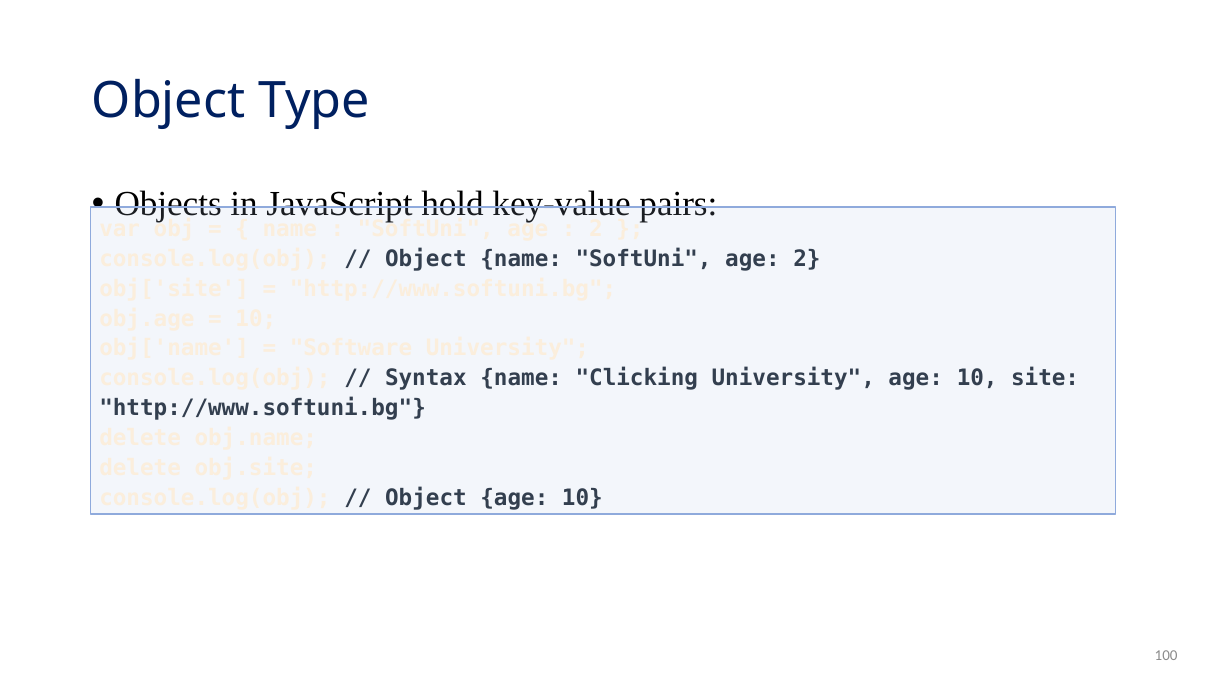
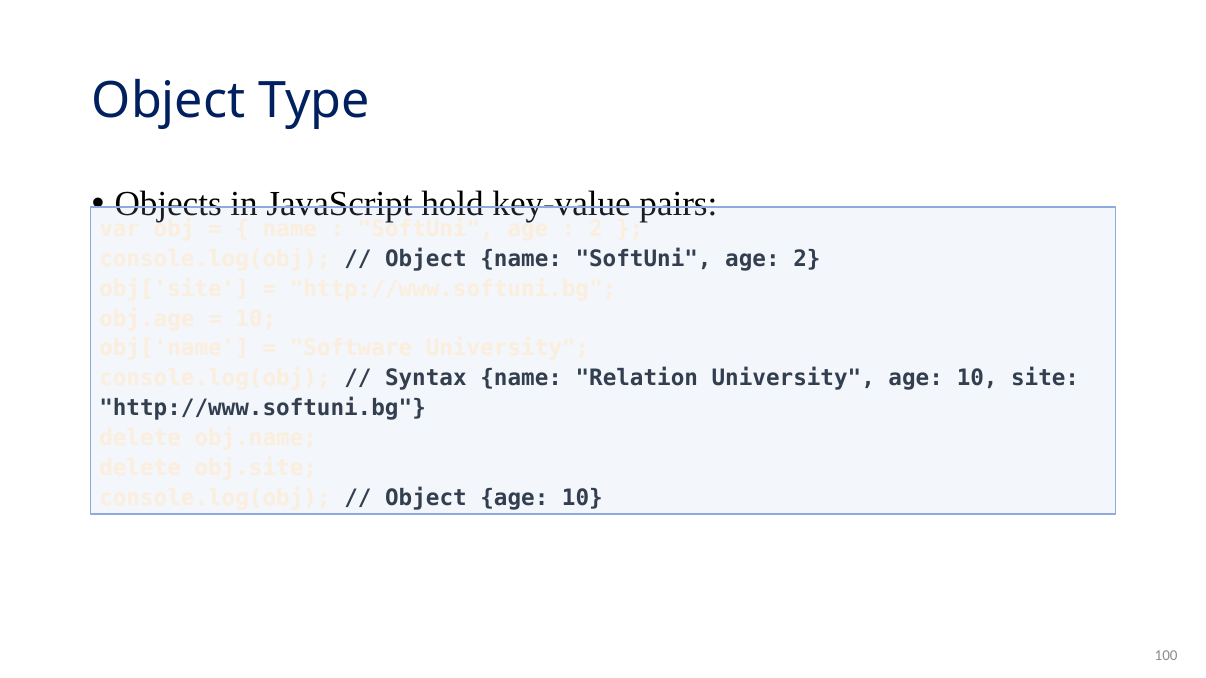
Clicking: Clicking -> Relation
